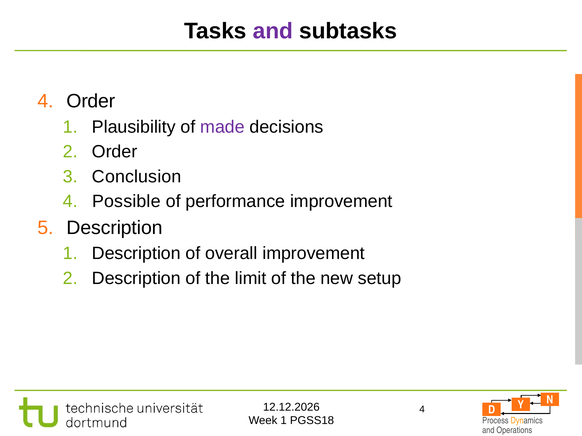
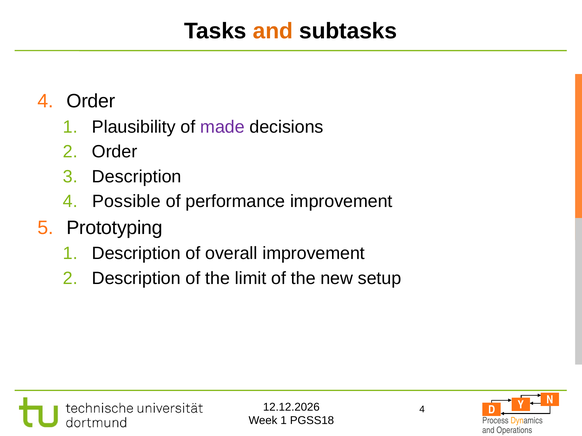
and at (273, 31) colour: purple -> orange
Conclusion at (137, 177): Conclusion -> Description
Description at (115, 228): Description -> Prototyping
